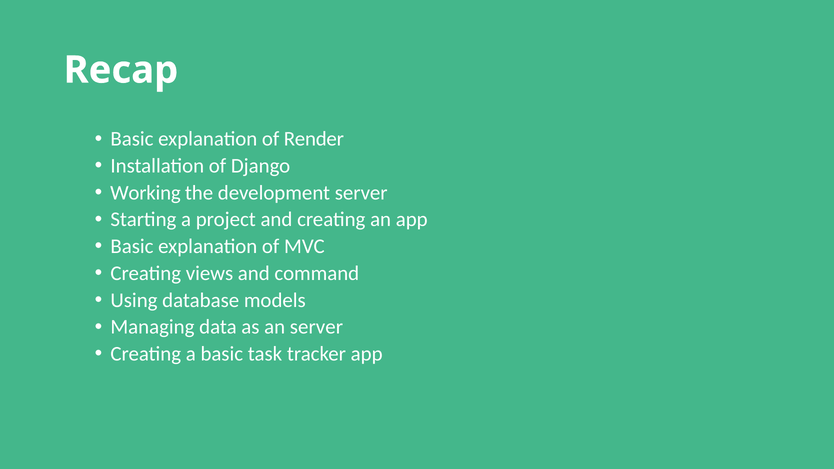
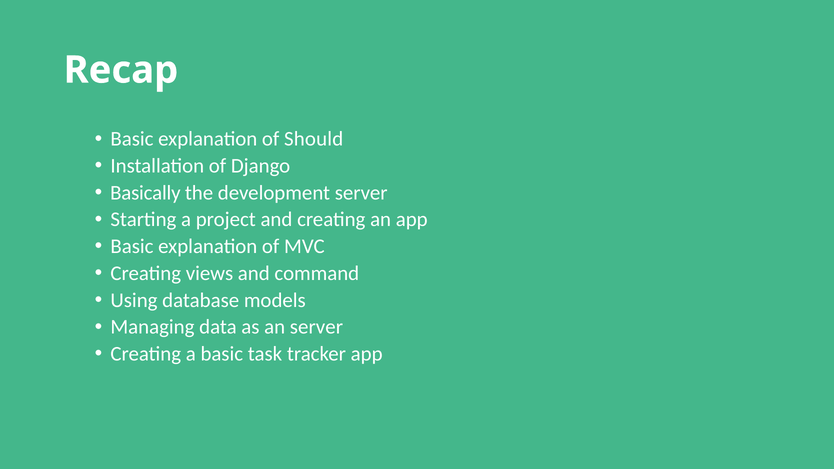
Render: Render -> Should
Working: Working -> Basically
